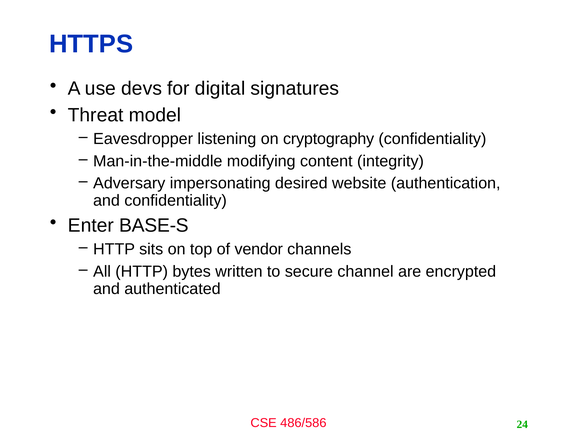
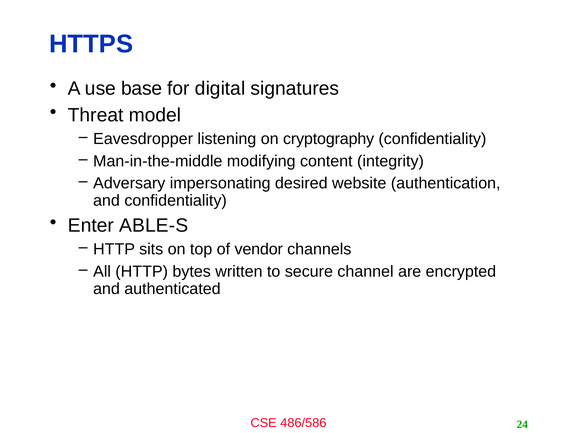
devs: devs -> base
BASE-S: BASE-S -> ABLE-S
